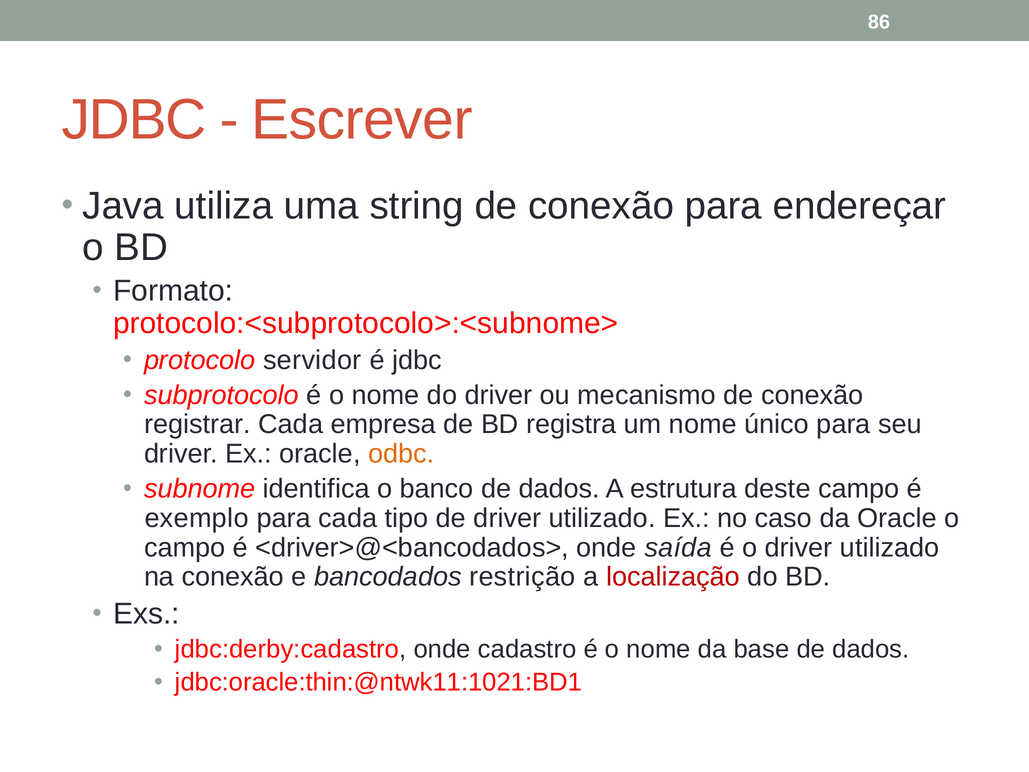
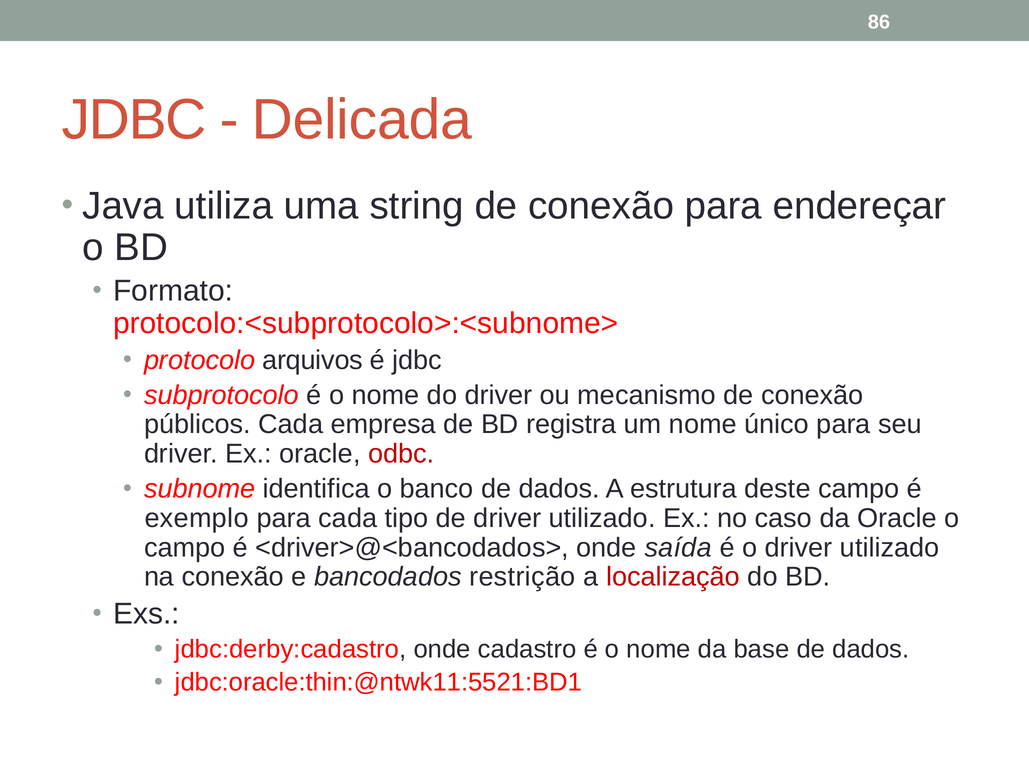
Escrever: Escrever -> Delicada
servidor: servidor -> arquivos
registrar: registrar -> públicos
odbc colour: orange -> red
jdbc:oracle:thin:@ntwk11:1021:BD1: jdbc:oracle:thin:@ntwk11:1021:BD1 -> jdbc:oracle:thin:@ntwk11:5521:BD1
